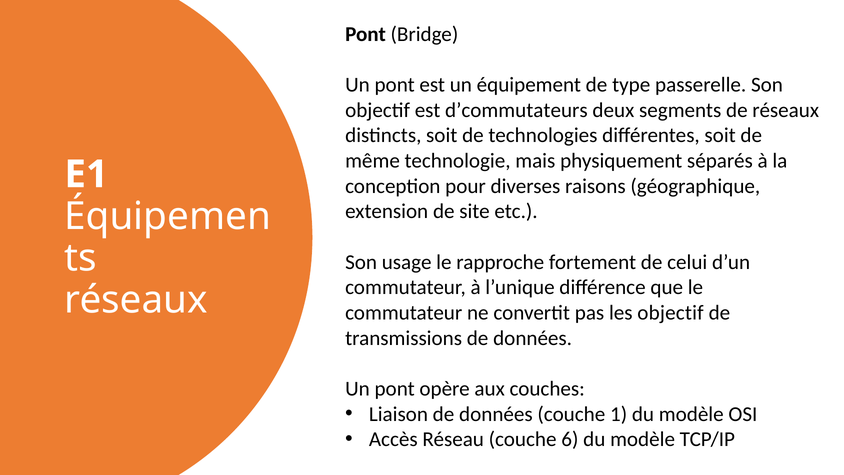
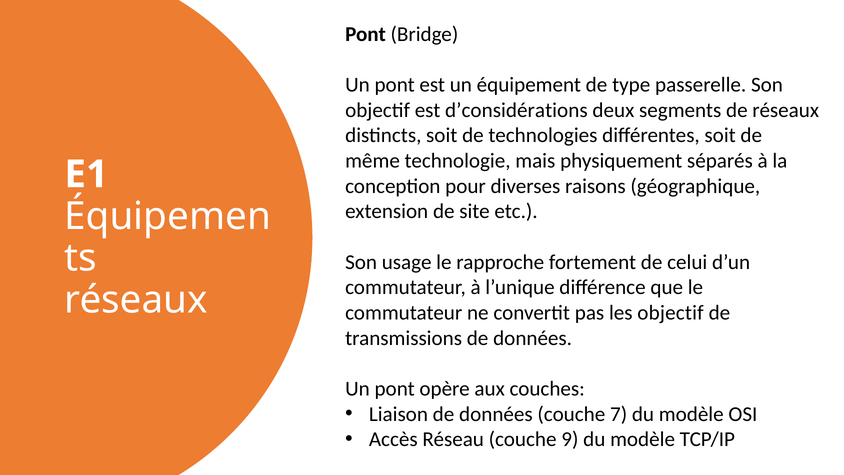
d’commutateurs: d’commutateurs -> d’considérations
1: 1 -> 7
6: 6 -> 9
